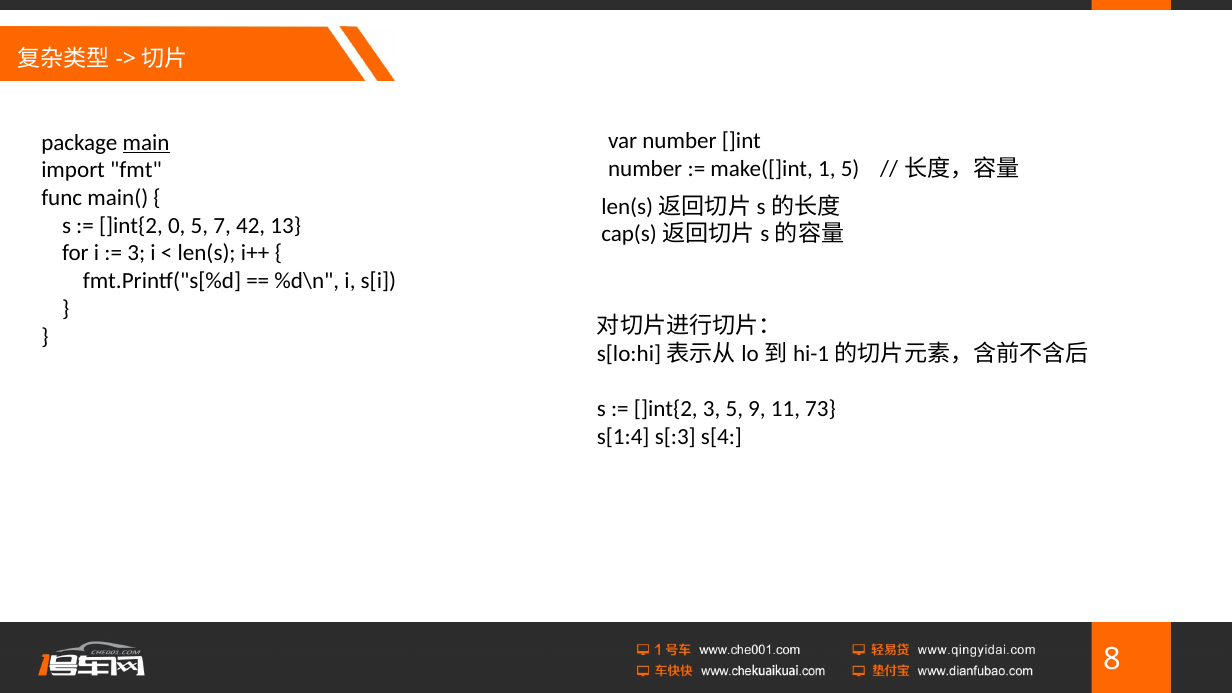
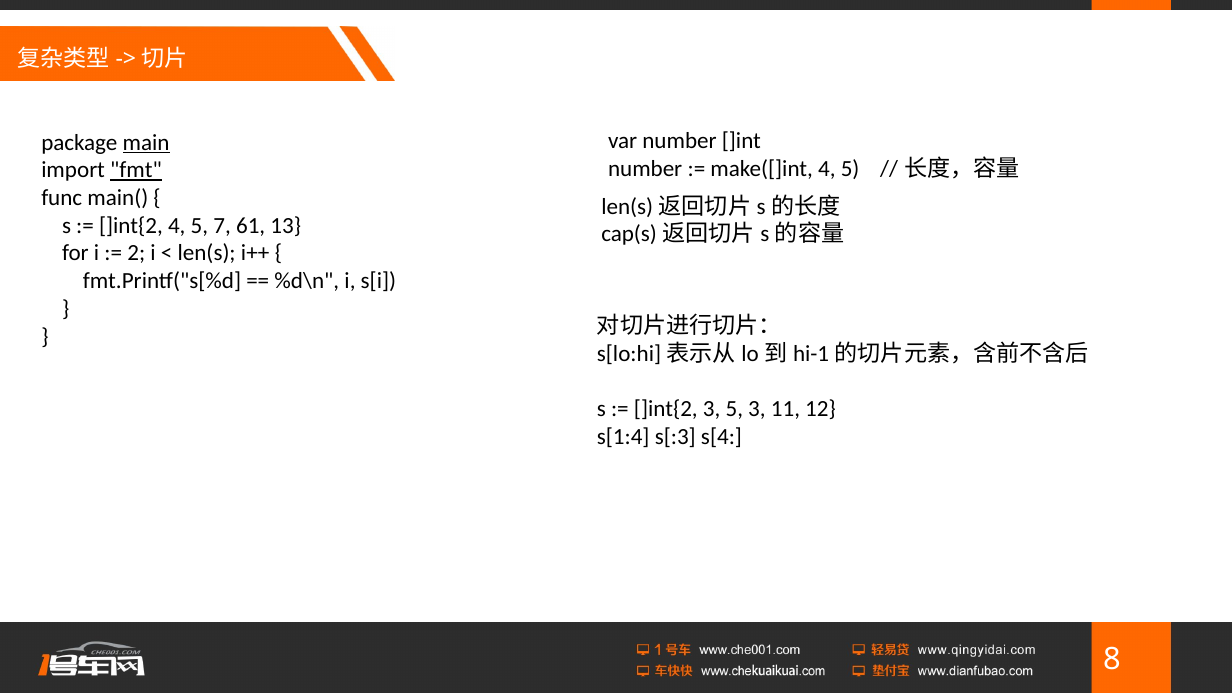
make([]int 1: 1 -> 4
fmt underline: none -> present
]int{2 0: 0 -> 4
42: 42 -> 61
3 at (136, 253): 3 -> 2
5 9: 9 -> 3
73: 73 -> 12
